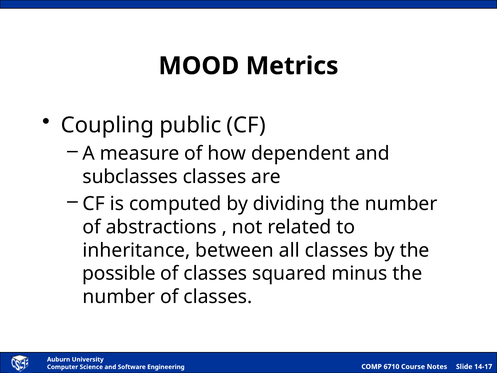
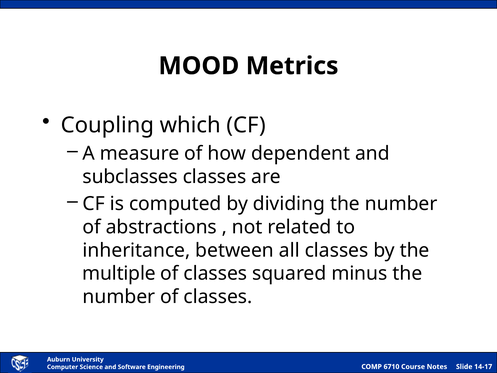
public: public -> which
possible: possible -> multiple
